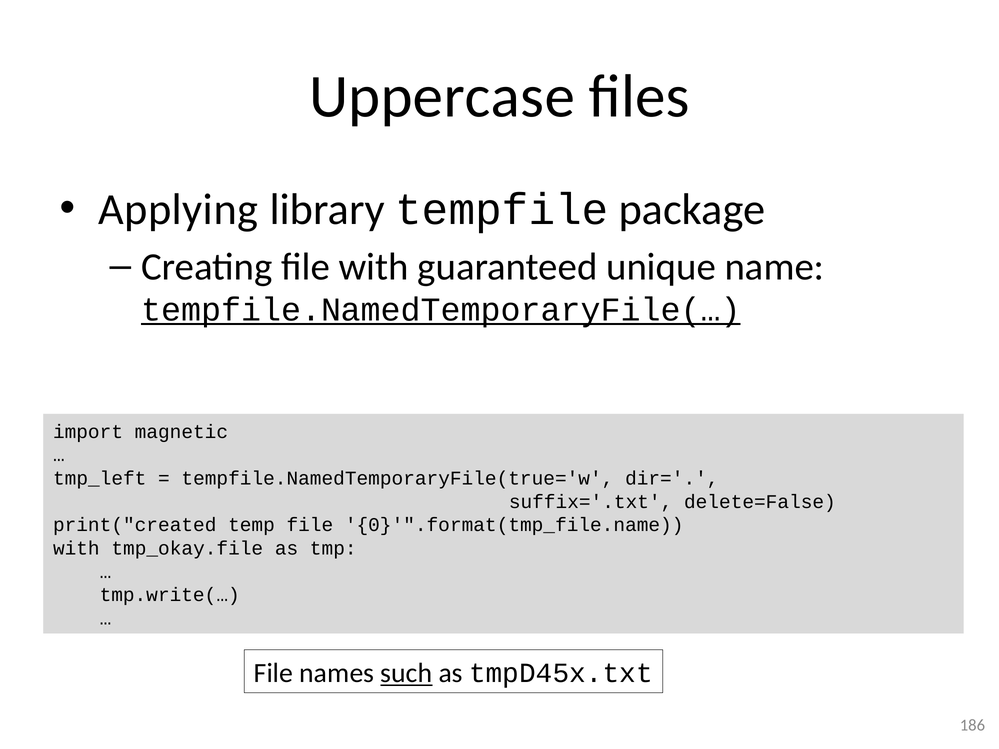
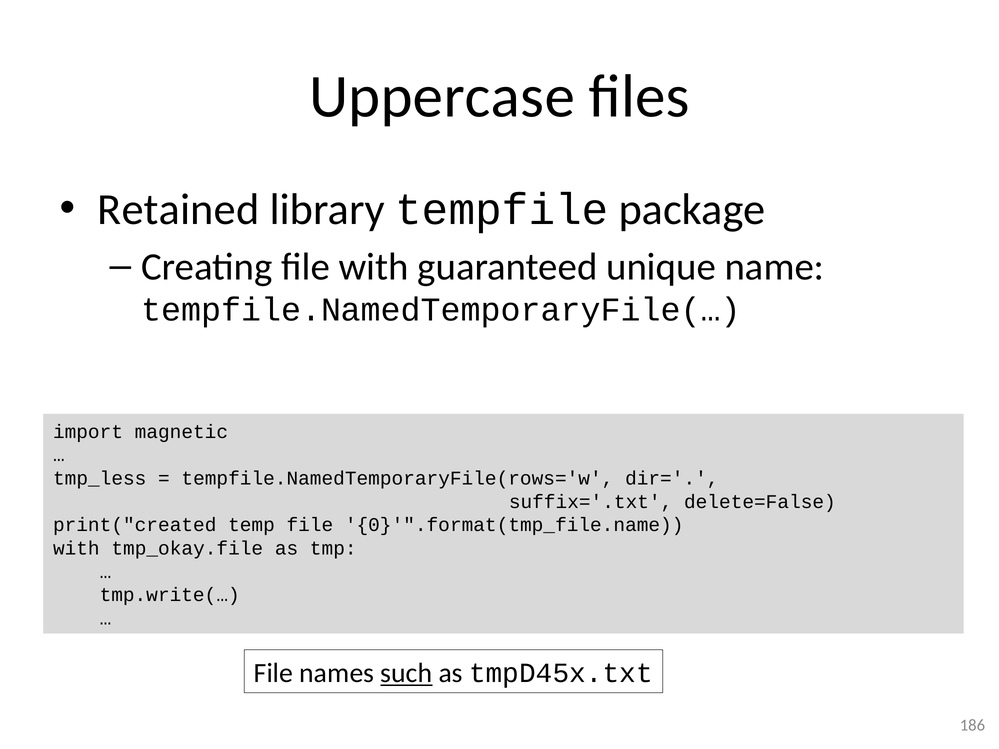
Applying: Applying -> Retained
tempfile.NamedTemporaryFile(… underline: present -> none
tmp_left: tmp_left -> tmp_less
tempfile.NamedTemporaryFile(true='w: tempfile.NamedTemporaryFile(true='w -> tempfile.NamedTemporaryFile(rows='w
